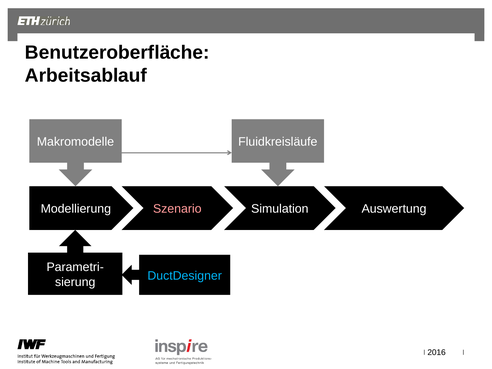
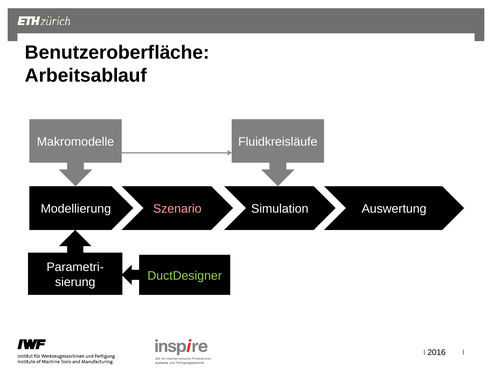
DuctDesigner colour: light blue -> light green
